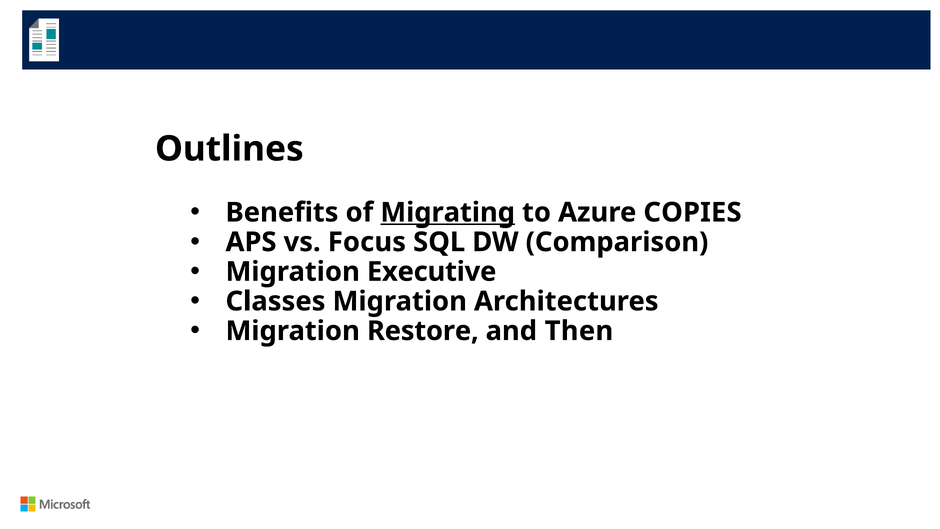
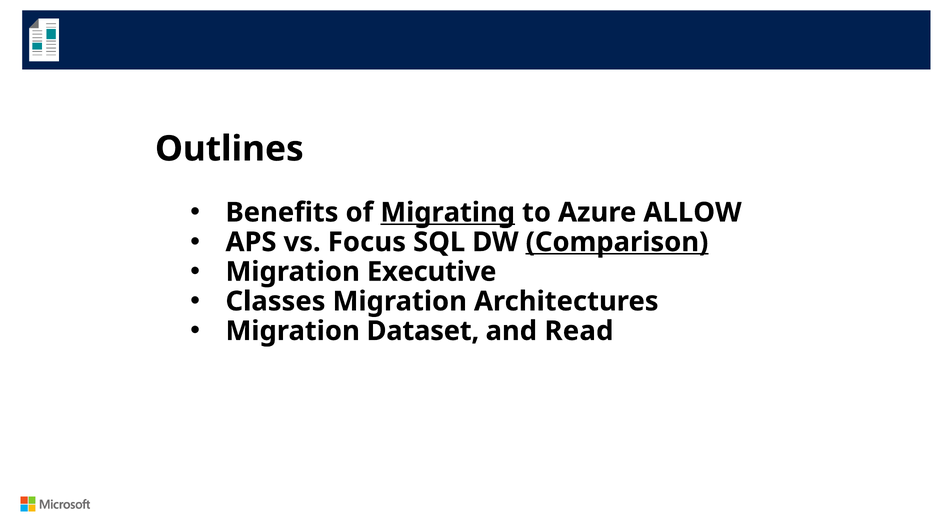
COPIES: COPIES -> ALLOW
Comparison underline: none -> present
Restore: Restore -> Dataset
Then: Then -> Read
